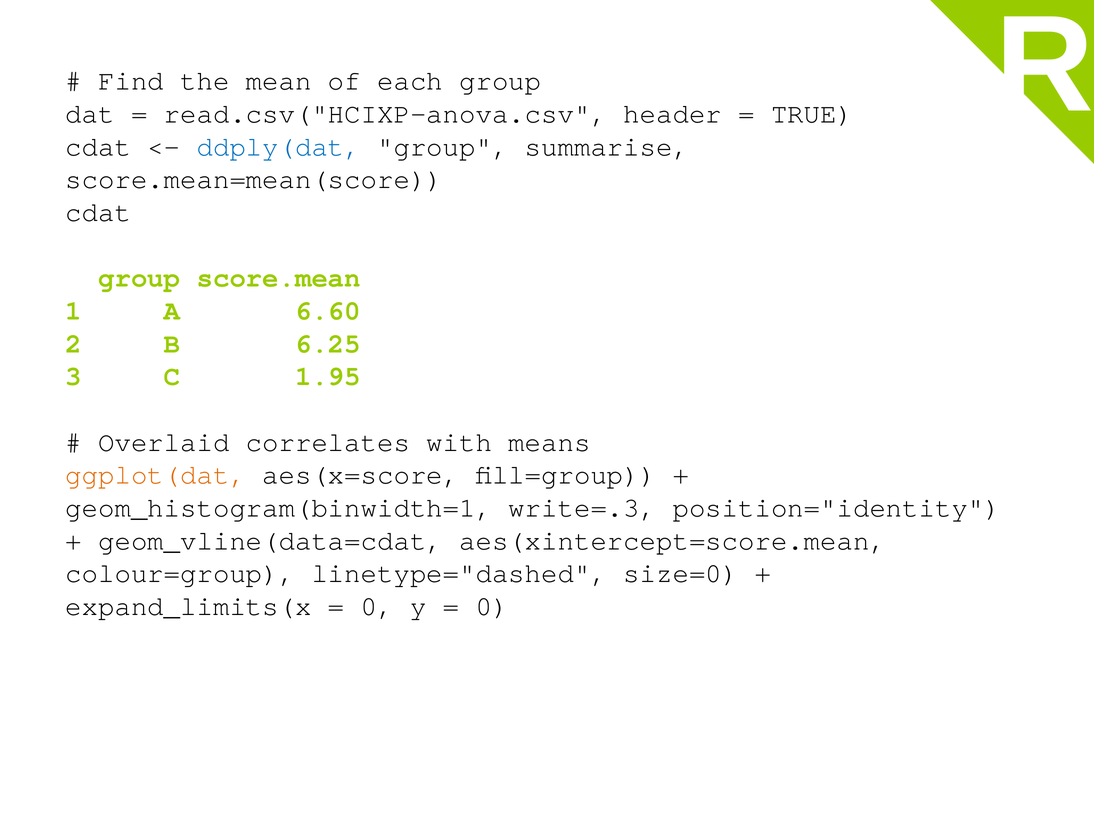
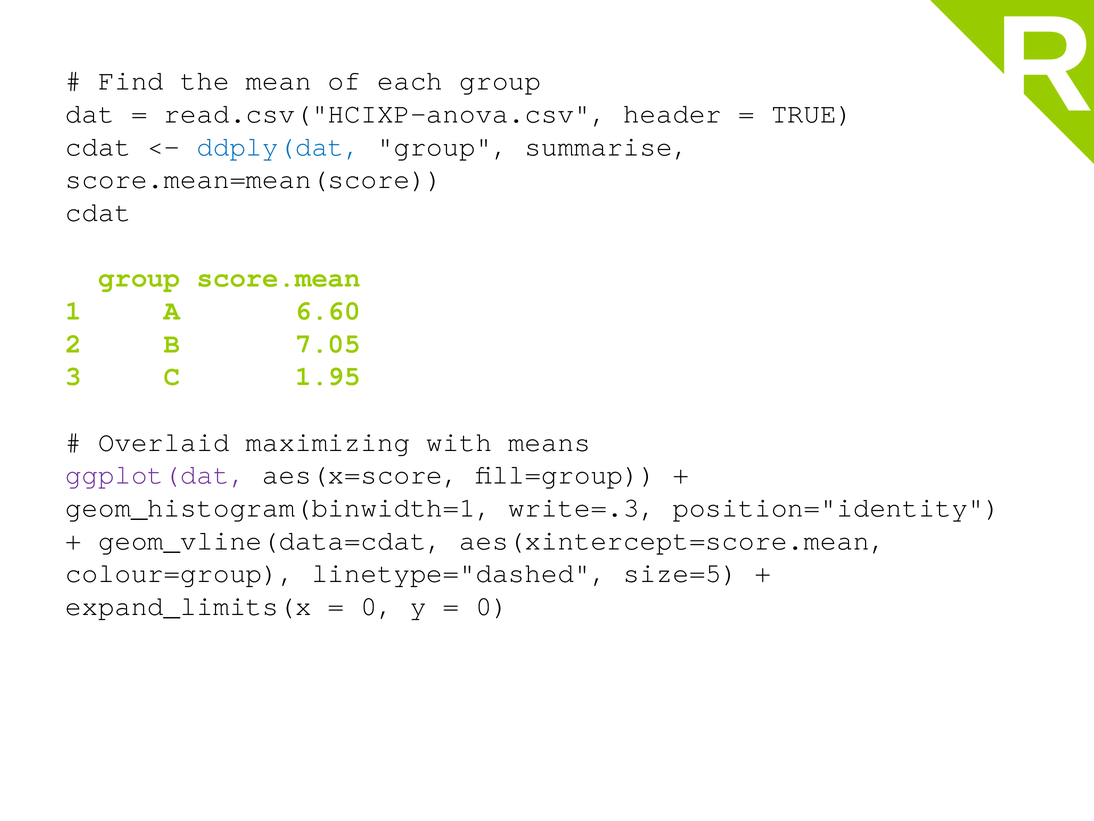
6.25: 6.25 -> 7.05
correlates: correlates -> maximizing
ggplot(dat colour: orange -> purple
size=0: size=0 -> size=5
